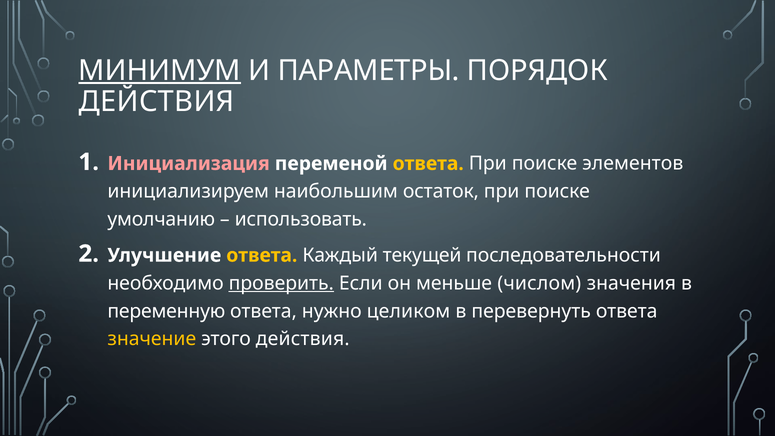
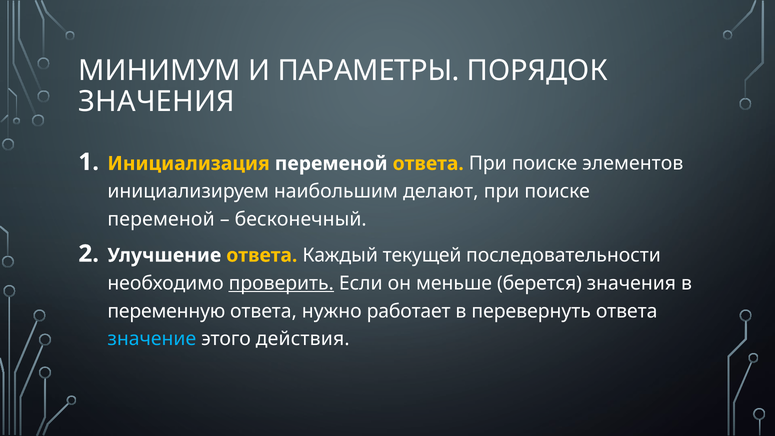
МИНИМУМ underline: present -> none
ДЕЙСТВИЯ at (157, 102): ДЕЙСТВИЯ -> ЗНАЧЕНИЯ
Инициализация colour: pink -> yellow
остаток: остаток -> делают
умолчанию at (161, 219): умолчанию -> переменой
использовать: использовать -> бесконечный
числом: числом -> берется
целиком: целиком -> работает
значение colour: yellow -> light blue
